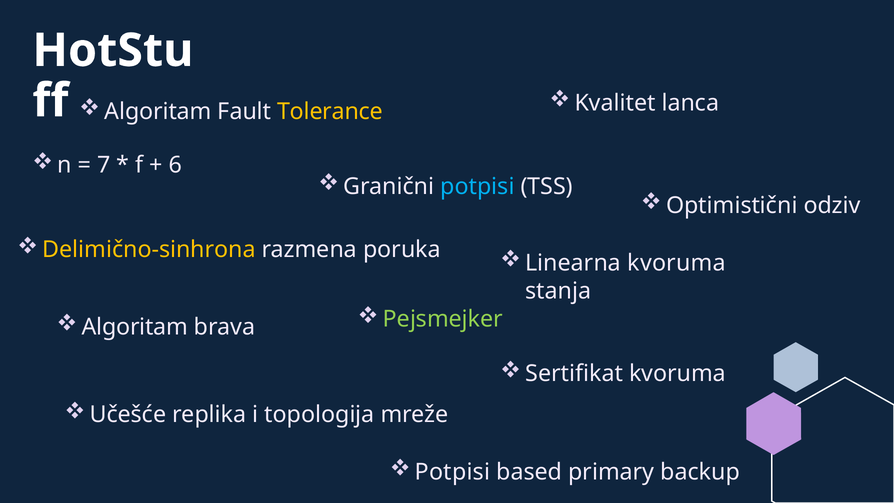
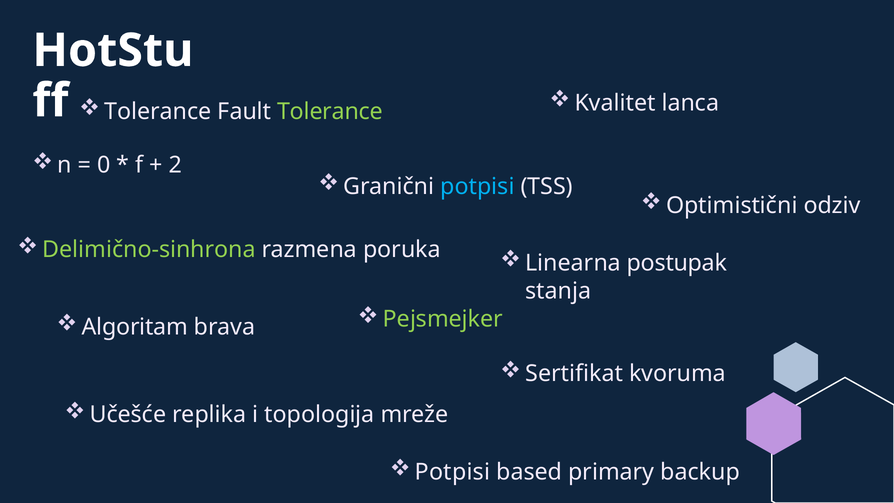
Algoritam at (158, 111): Algoritam -> Tolerance
Tolerance at (330, 111) colour: yellow -> light green
7: 7 -> 0
6: 6 -> 2
Delimično-sinhrona colour: yellow -> light green
Linearna kvoruma: kvoruma -> postupak
